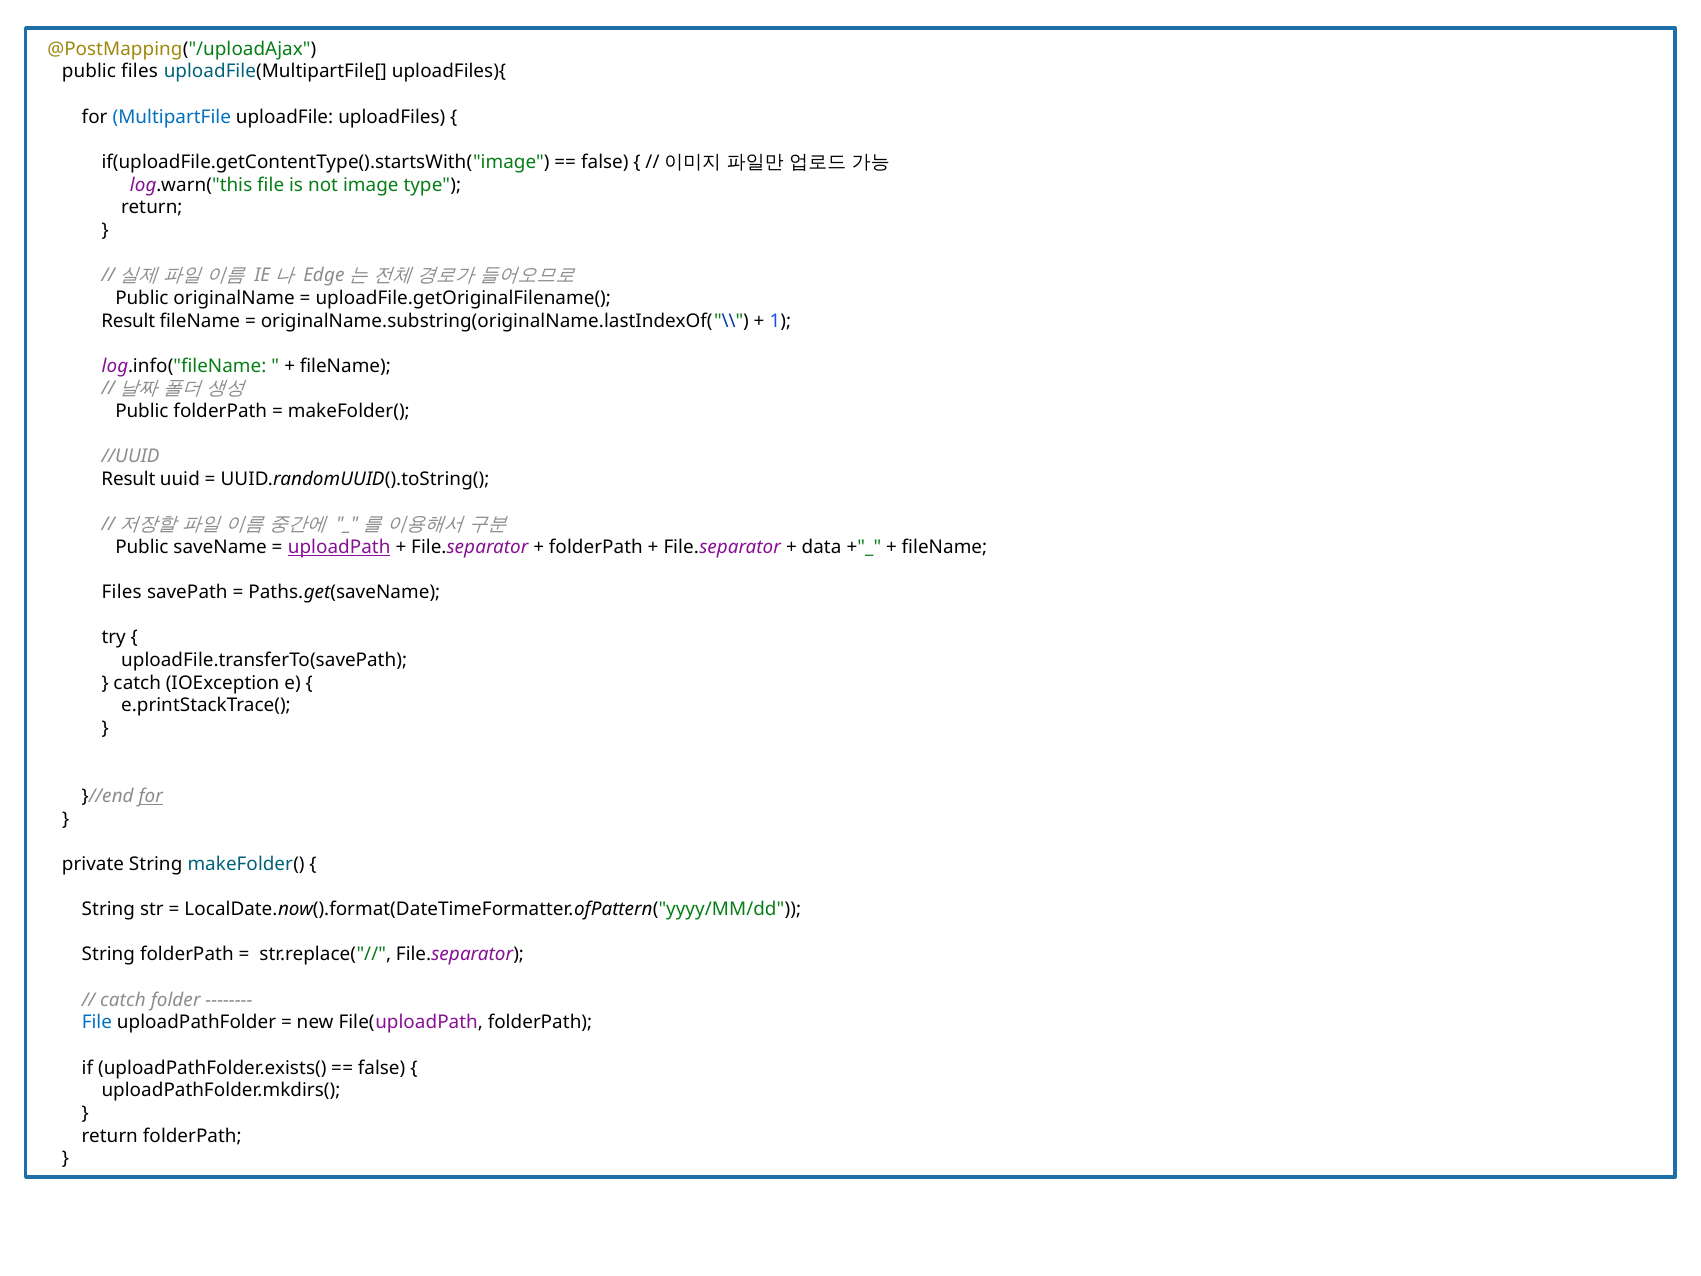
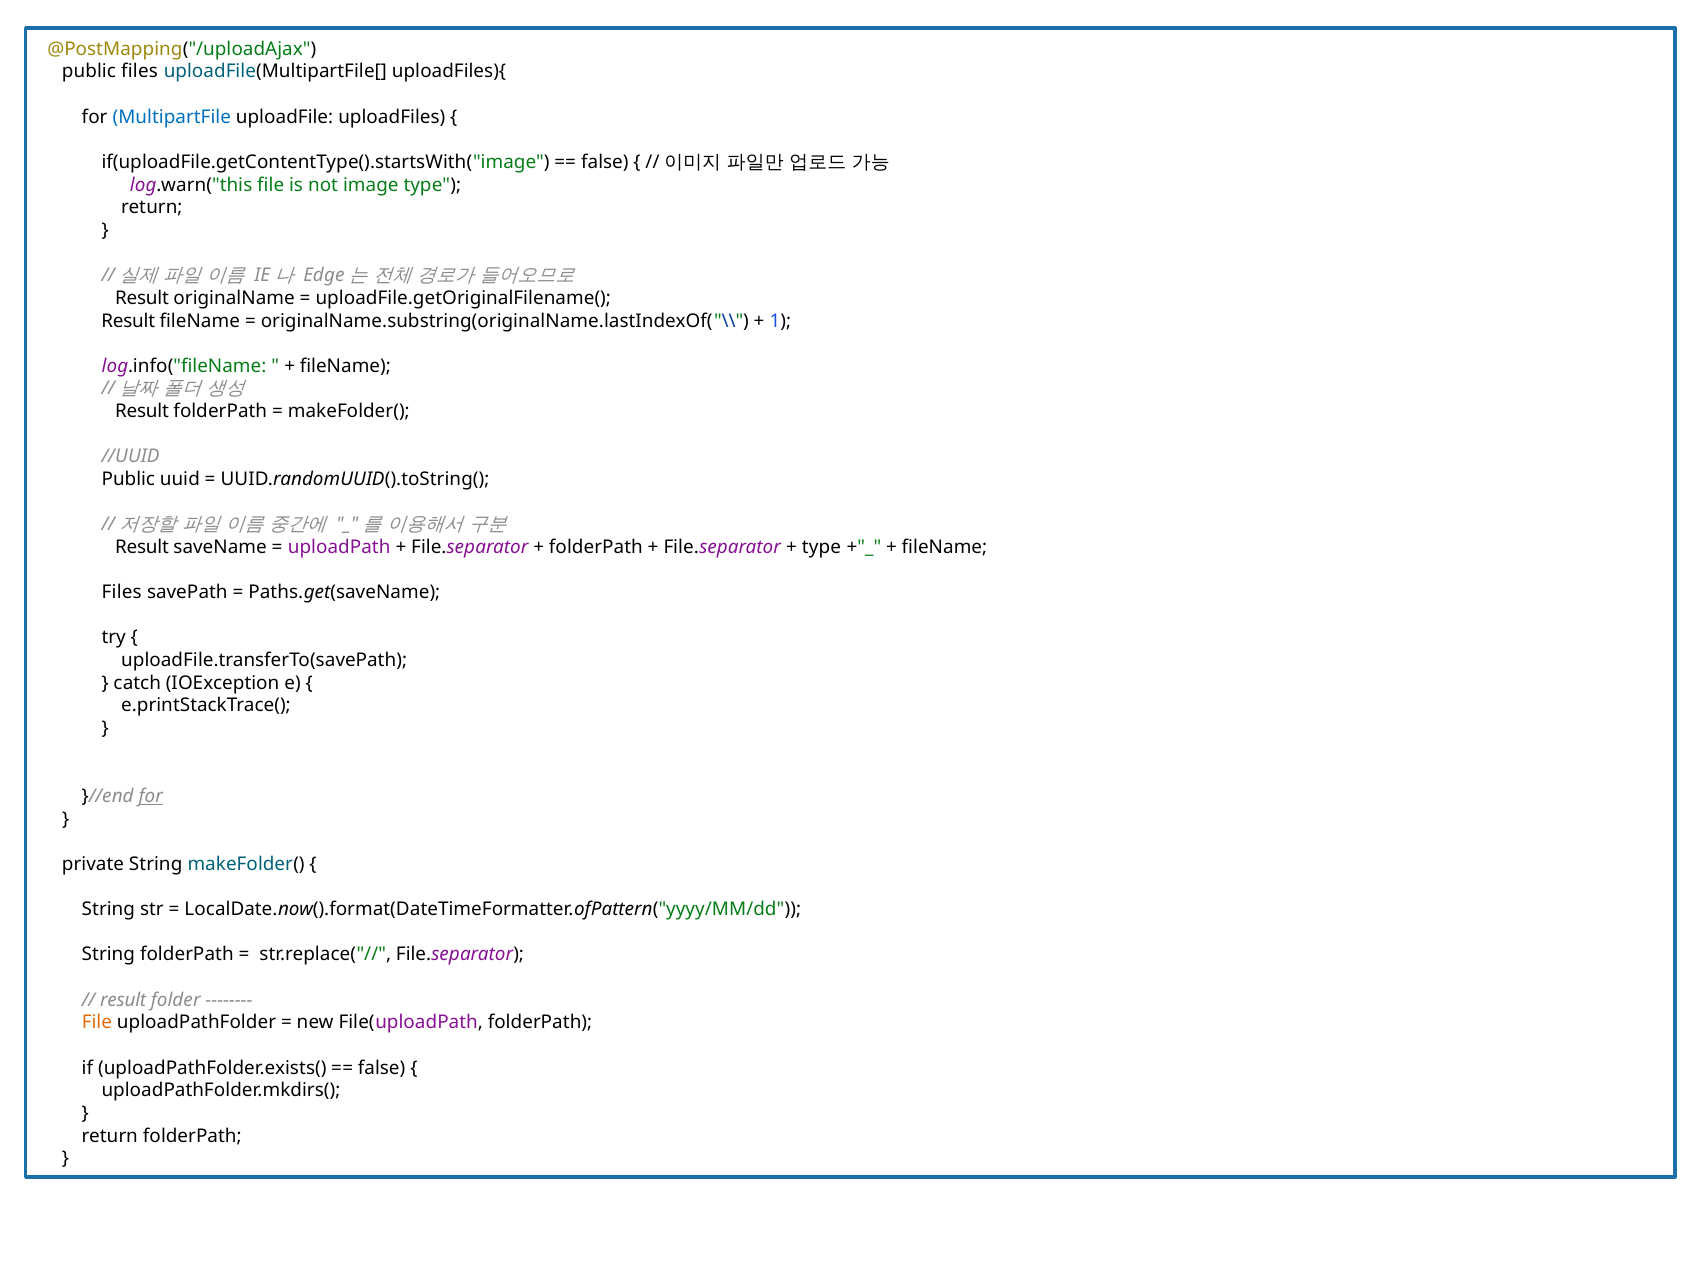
Public at (142, 298): Public -> Result
Public at (142, 411): Public -> Result
Result at (128, 479): Result -> Public
Public at (142, 547): Public -> Result
uploadPath underline: present -> none
data at (822, 547): data -> type
catch at (123, 1000): catch -> result
File at (97, 1022) colour: blue -> orange
